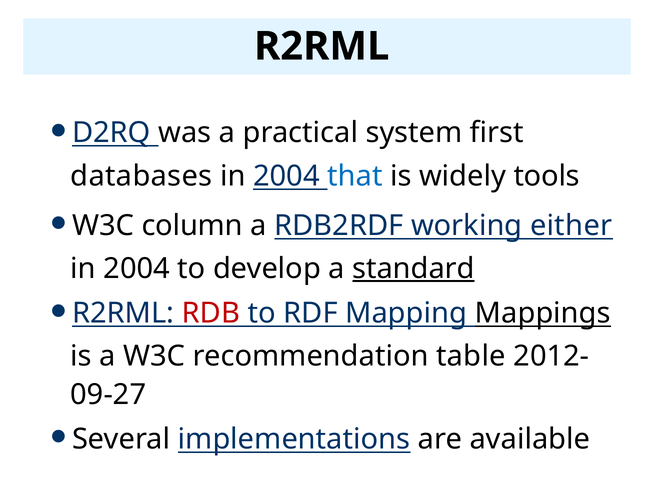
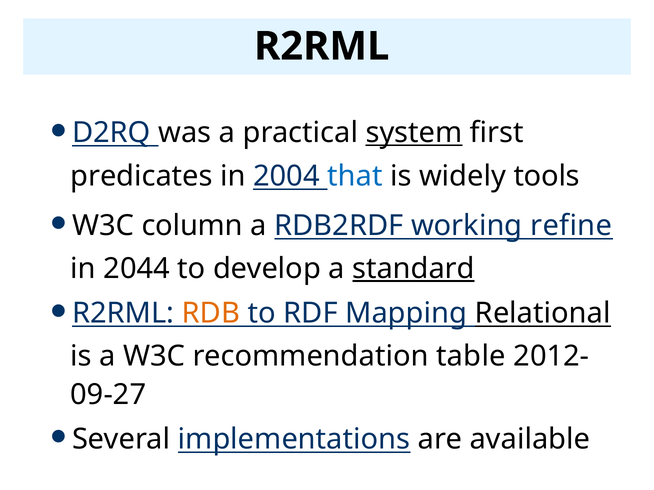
system underline: none -> present
databases: databases -> predicates
either: either -> refine
2004 at (137, 269): 2004 -> 2044
RDB colour: red -> orange
Mappings: Mappings -> Relational
